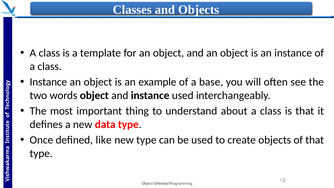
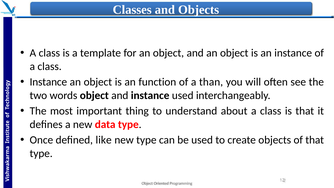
example: example -> function
base: base -> than
